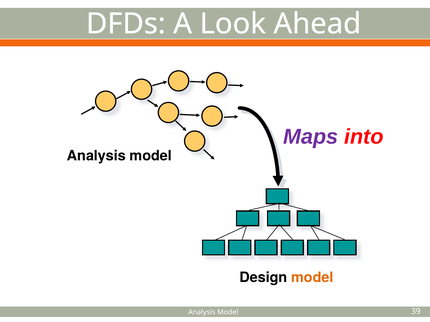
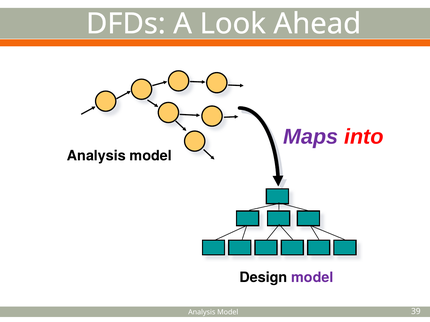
model at (312, 278) colour: orange -> purple
